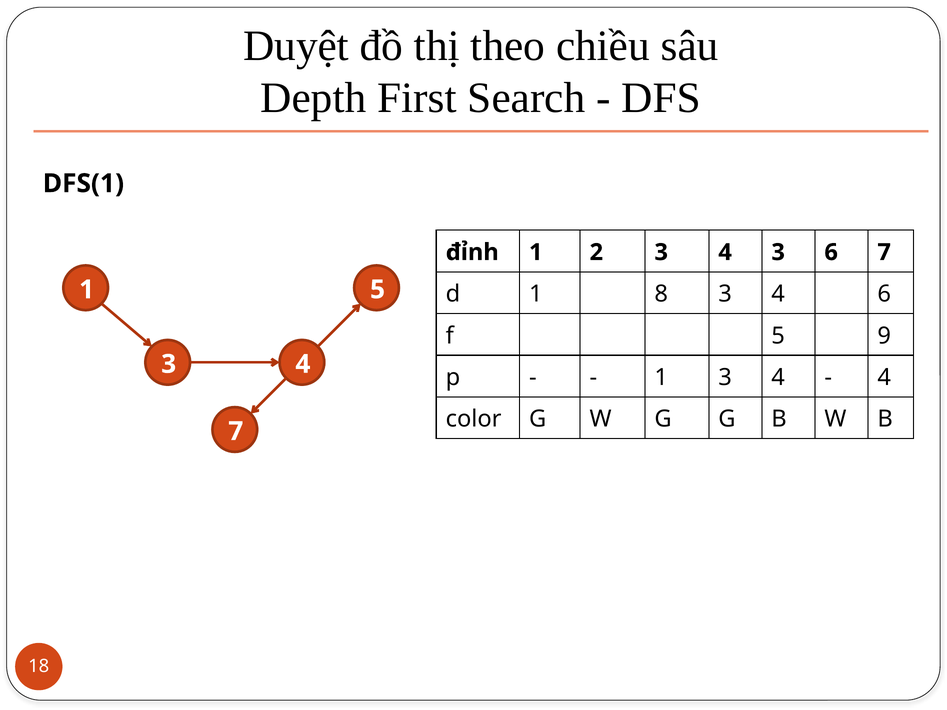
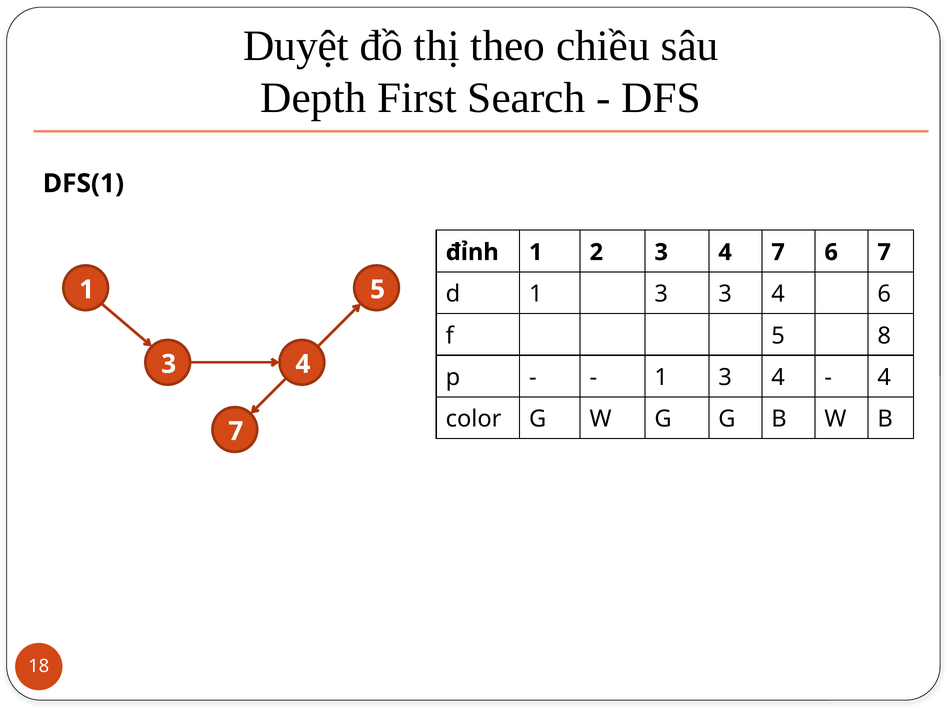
4 3: 3 -> 7
d 1 8: 8 -> 3
9: 9 -> 8
